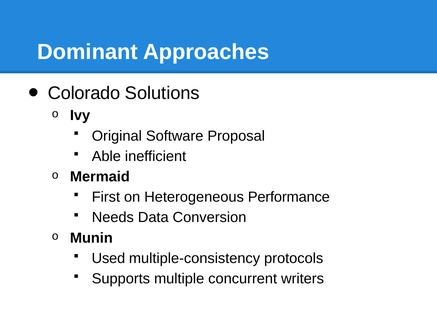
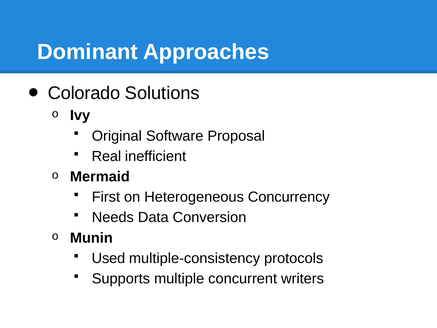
Able: Able -> Real
Performance: Performance -> Concurrency
